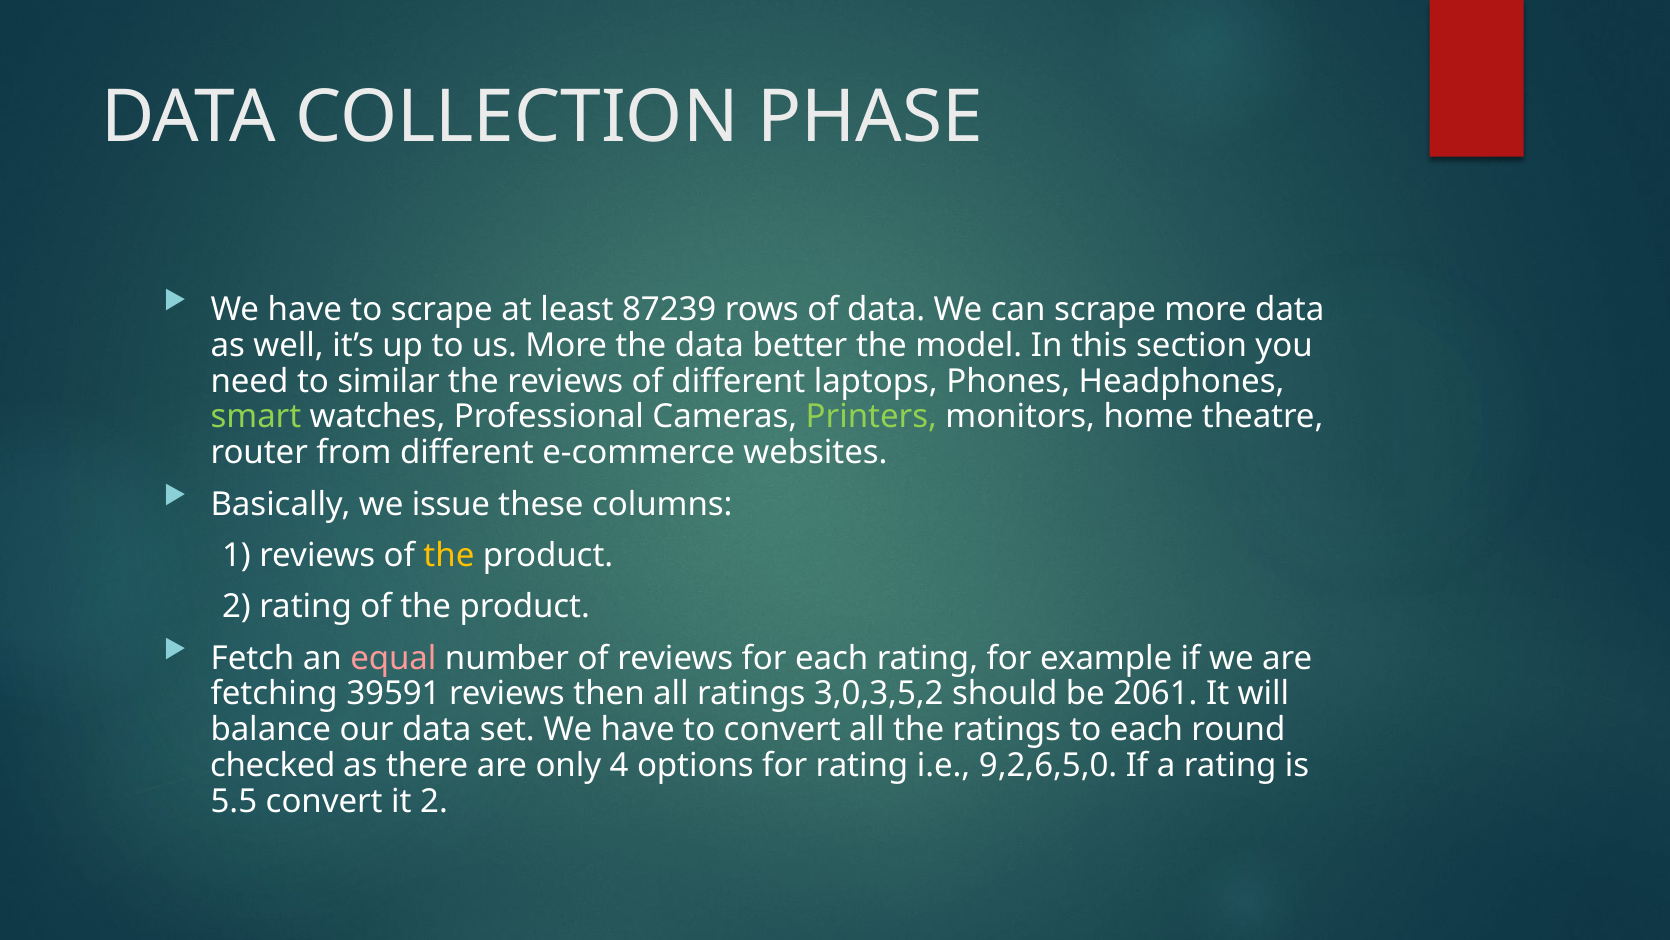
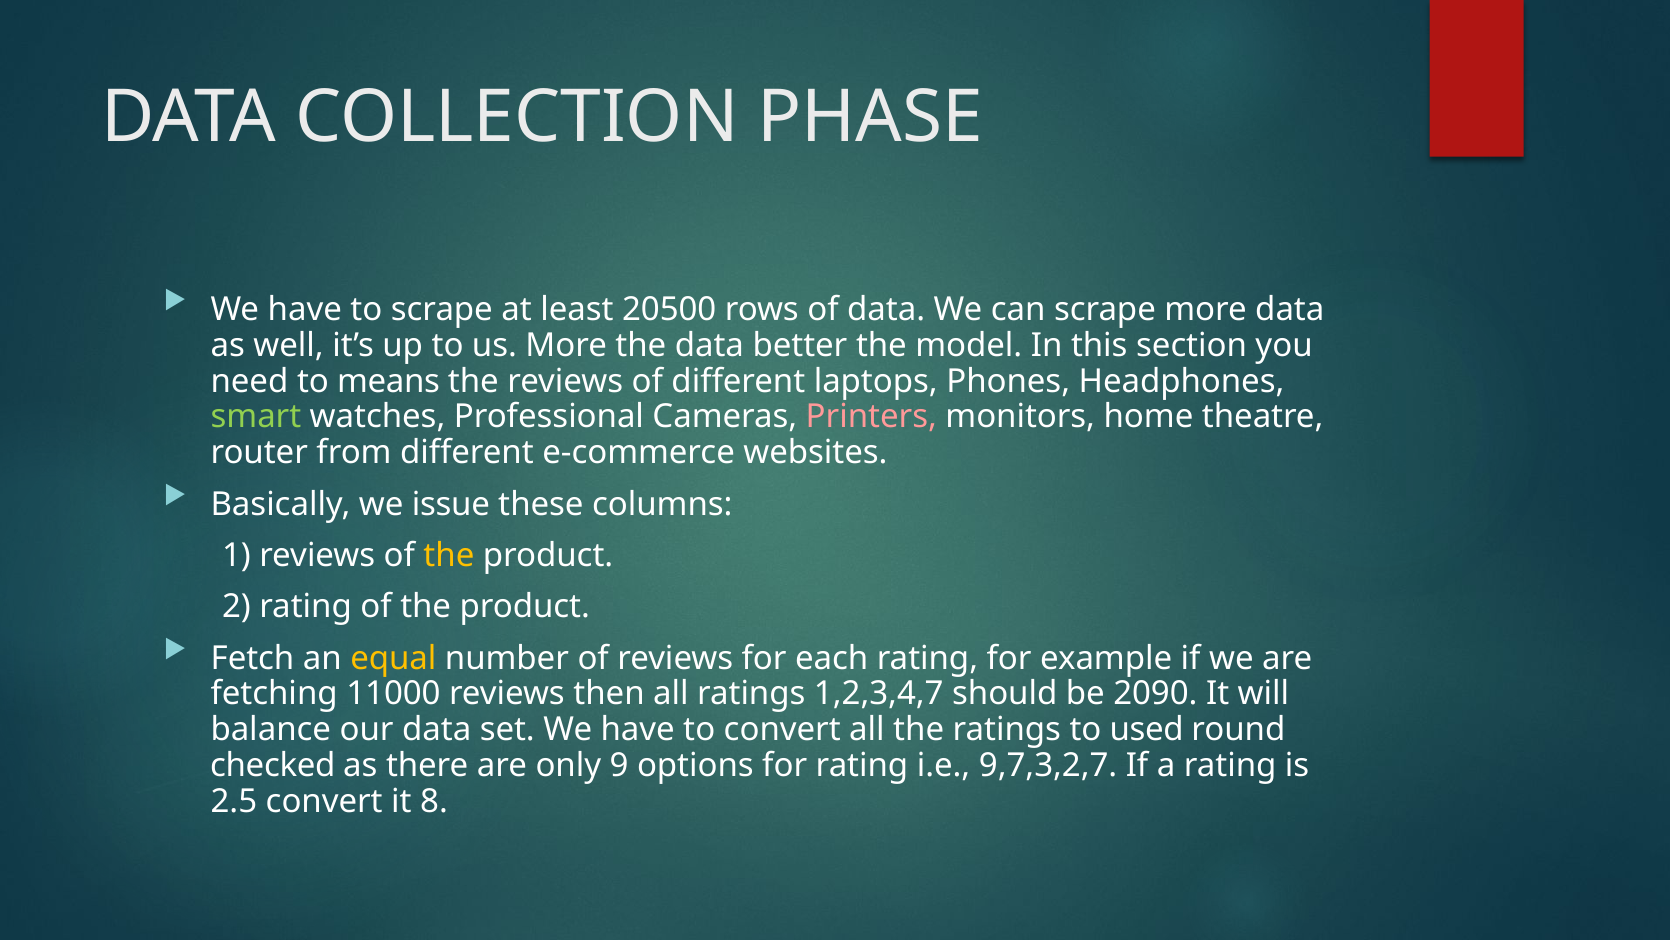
87239: 87239 -> 20500
similar: similar -> means
Printers colour: light green -> pink
equal colour: pink -> yellow
39591: 39591 -> 11000
3,0,3,5,2: 3,0,3,5,2 -> 1,2,3,4,7
2061: 2061 -> 2090
to each: each -> used
4: 4 -> 9
9,2,6,5,0: 9,2,6,5,0 -> 9,7,3,2,7
5.5: 5.5 -> 2.5
it 2: 2 -> 8
